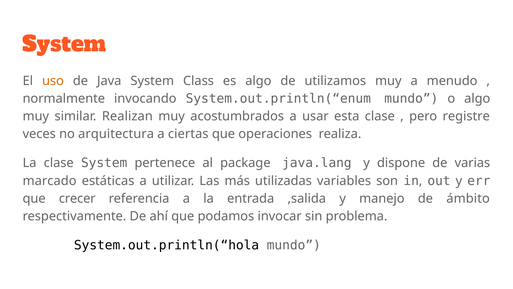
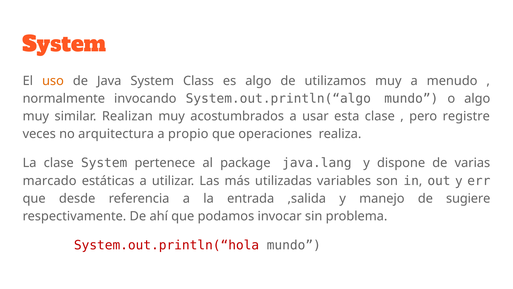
System.out.println(“enum: System.out.println(“enum -> System.out.println(“algo
ciertas: ciertas -> propio
crecer: crecer -> desde
ámbito: ámbito -> sugiere
System.out.println(“hola colour: black -> red
